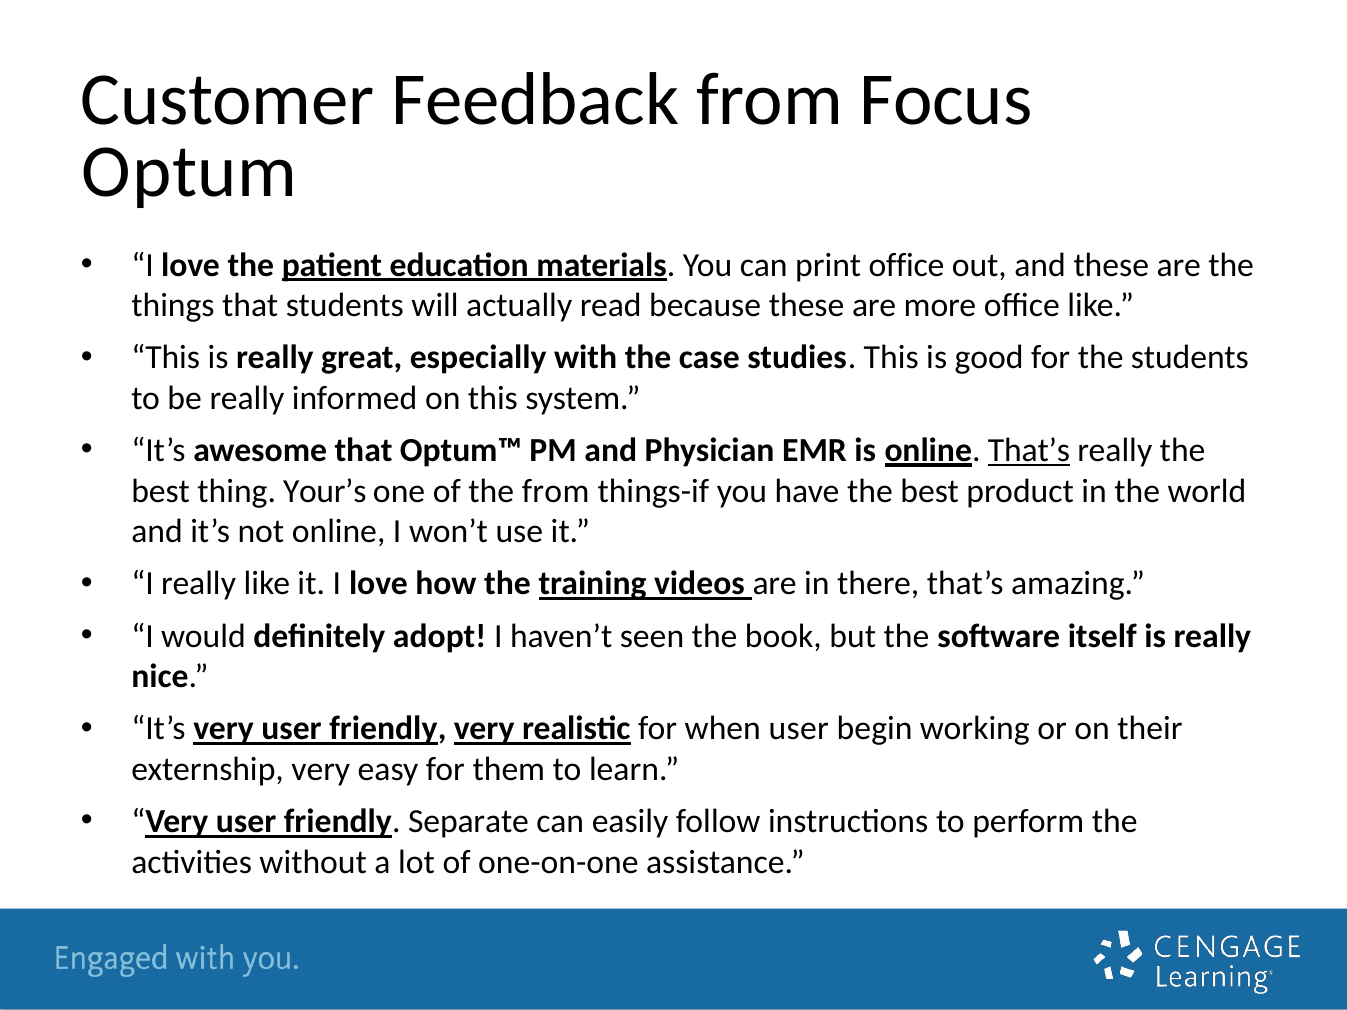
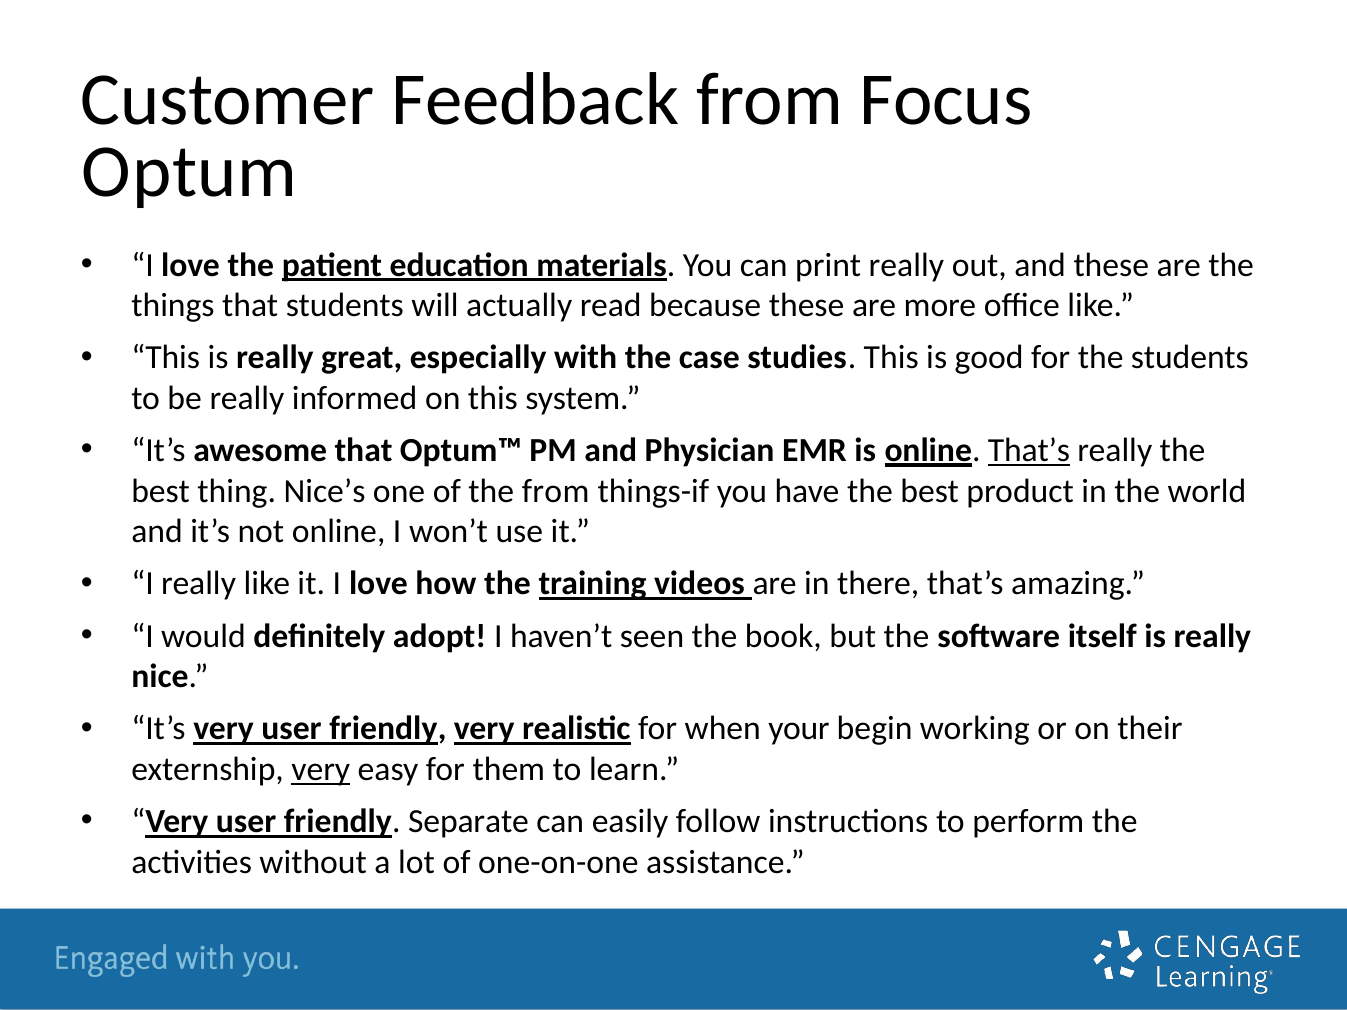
print office: office -> really
Your’s: Your’s -> Nice’s
when user: user -> your
very at (321, 769) underline: none -> present
